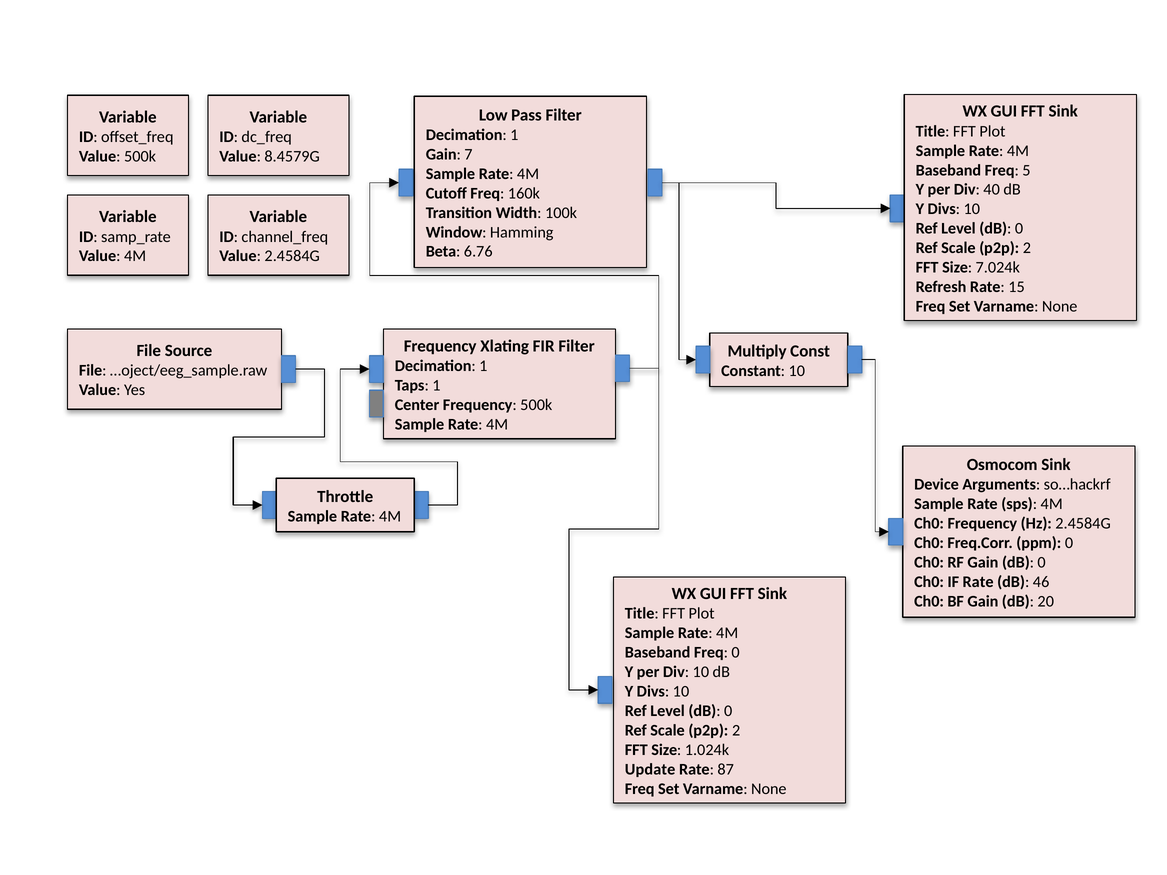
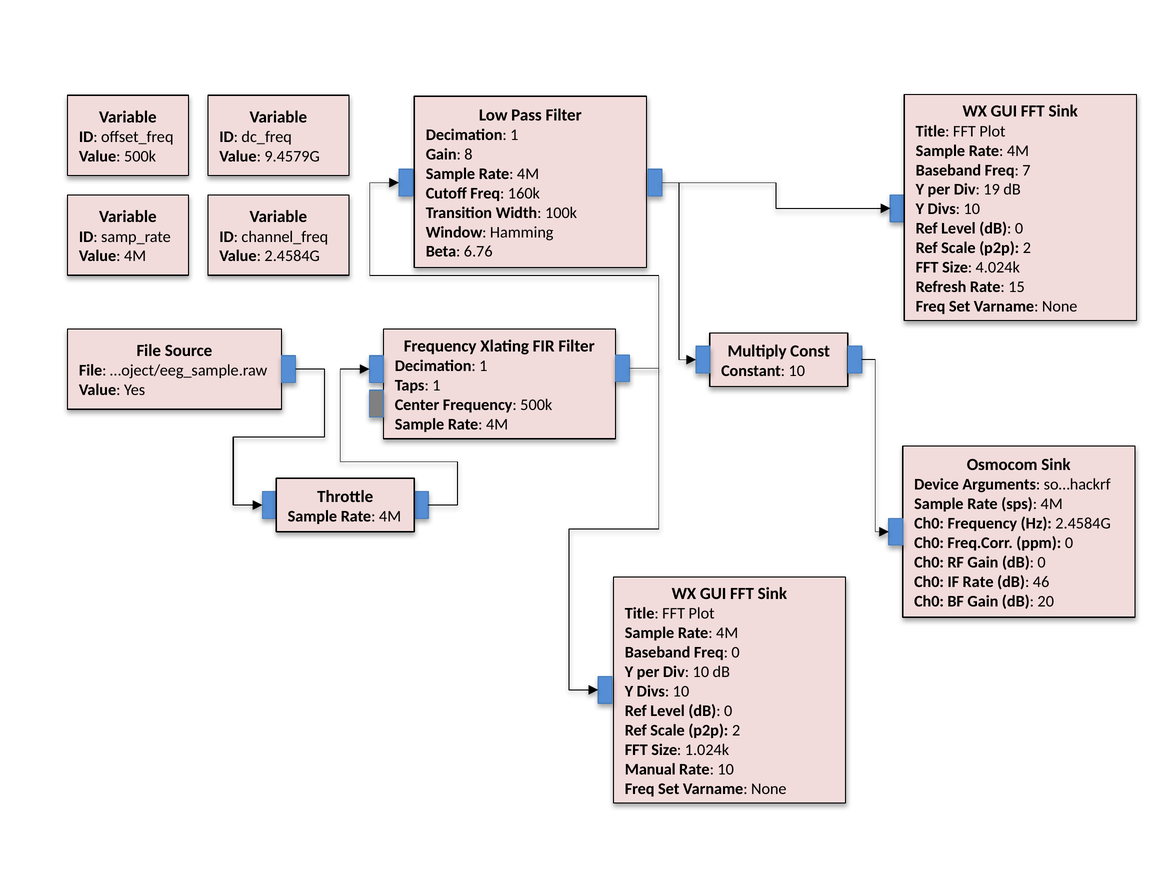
7: 7 -> 8
8.4579G: 8.4579G -> 9.4579G
5: 5 -> 7
40: 40 -> 19
7.024k: 7.024k -> 4.024k
Update: Update -> Manual
Rate 87: 87 -> 10
